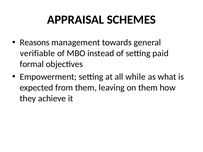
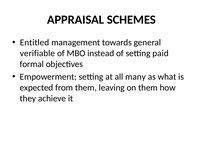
Reasons: Reasons -> Entitled
while: while -> many
